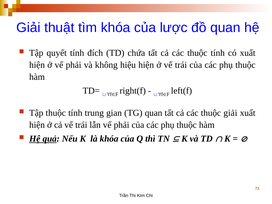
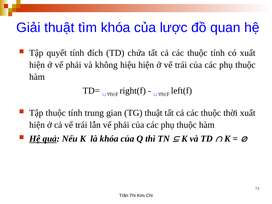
TG quan: quan -> thuật
thuộc giải: giải -> thời
